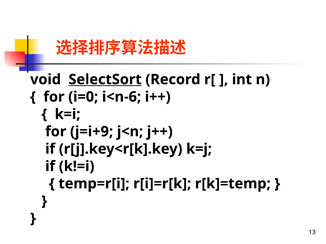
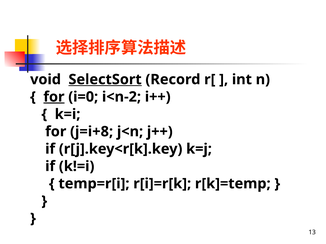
for at (54, 97) underline: none -> present
i<n-6: i<n-6 -> i<n-2
j=i+9: j=i+9 -> j=i+8
